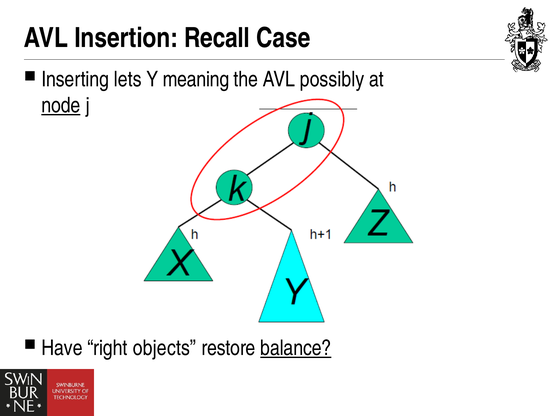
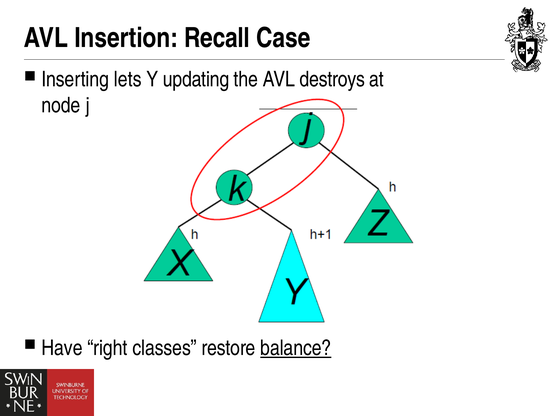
meaning: meaning -> updating
possibly: possibly -> destroys
node underline: present -> none
objects: objects -> classes
